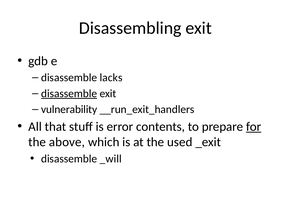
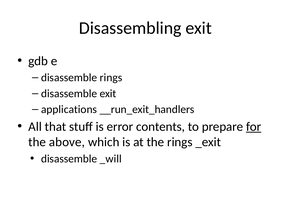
disassemble lacks: lacks -> rings
disassemble at (69, 94) underline: present -> none
vulnerability: vulnerability -> applications
the used: used -> rings
